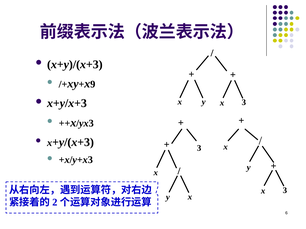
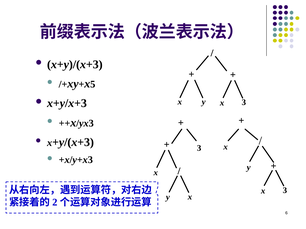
9: 9 -> 5
